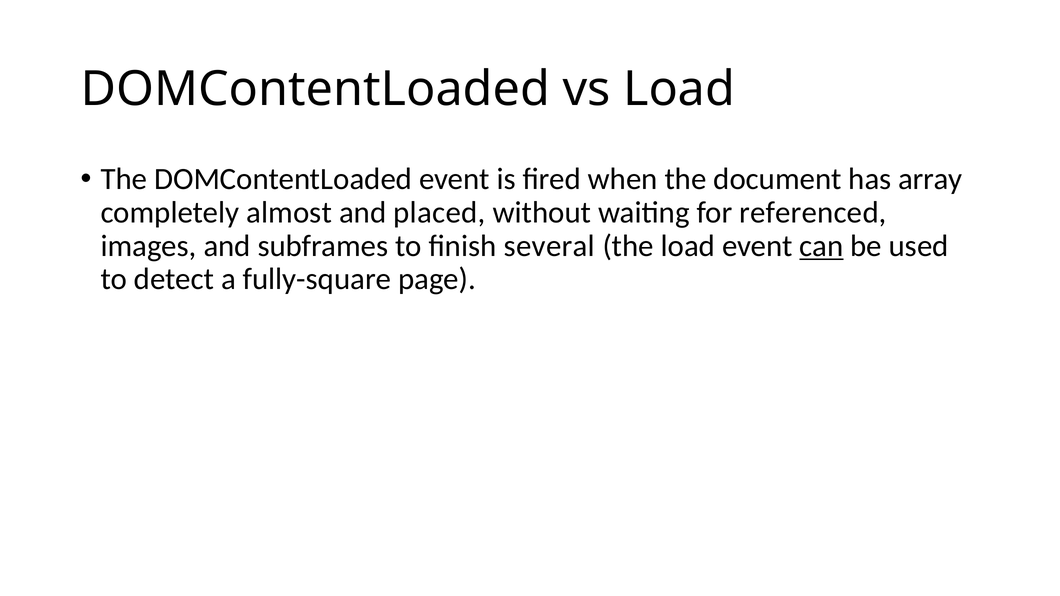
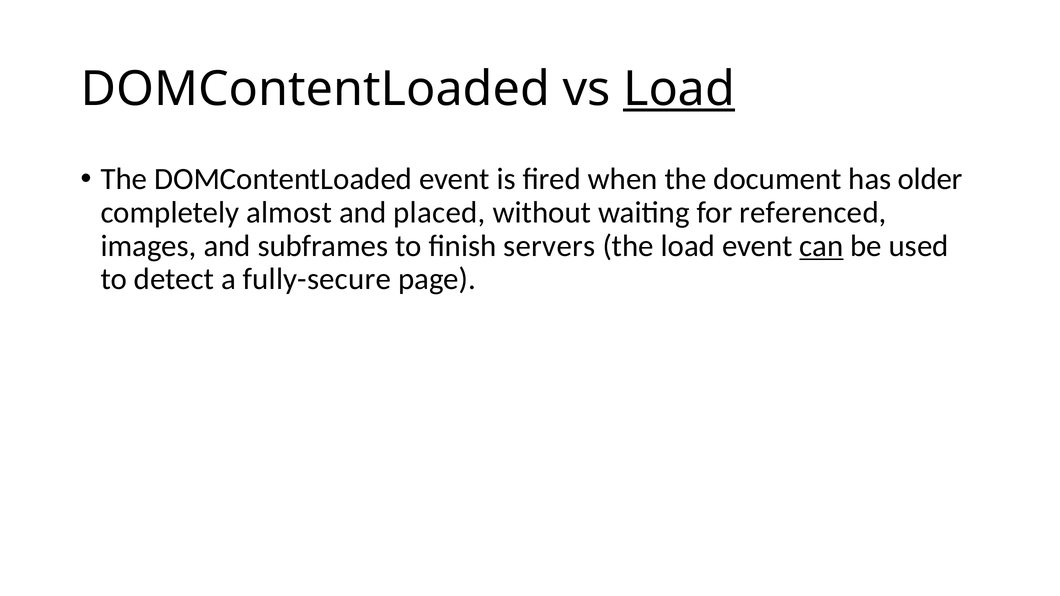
Load at (679, 89) underline: none -> present
array: array -> older
several: several -> servers
fully-square: fully-square -> fully-secure
